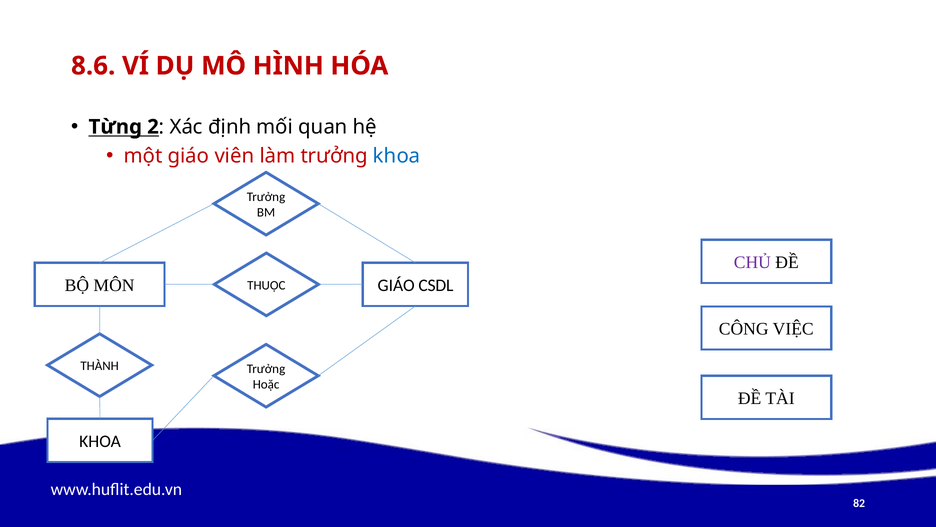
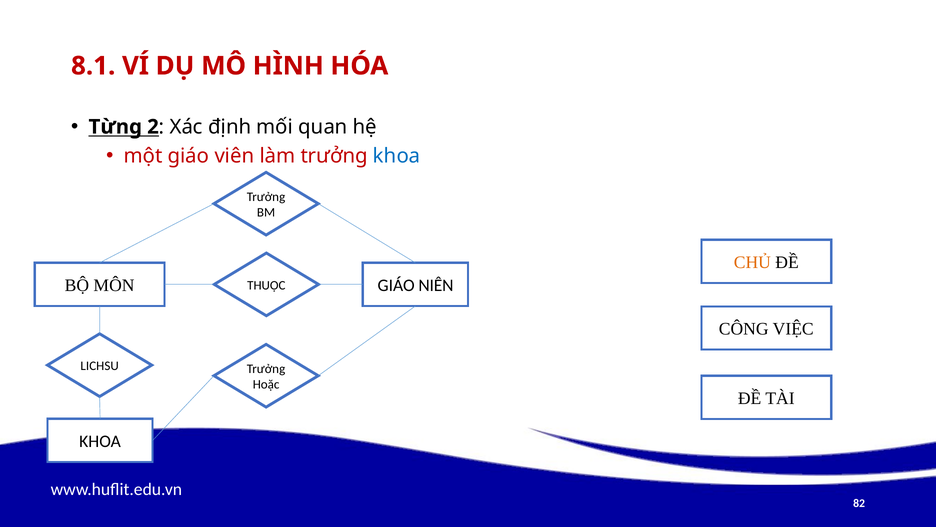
8.6: 8.6 -> 8.1
CHỦ colour: purple -> orange
CSDL: CSDL -> NIÊN
THÀNH: THÀNH -> LICHSU
